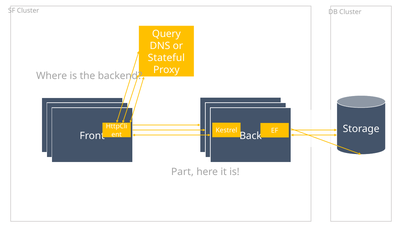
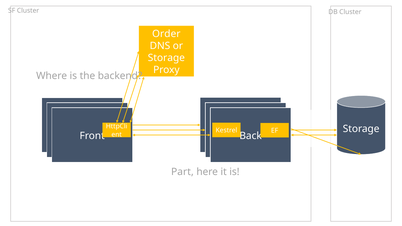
Query: Query -> Order
Stateful at (166, 58): Stateful -> Storage
